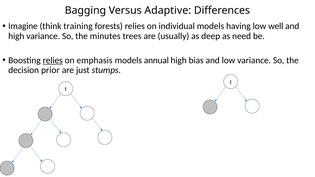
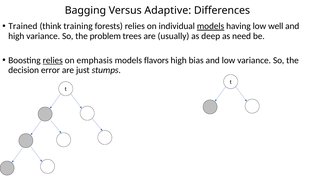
Imagine: Imagine -> Trained
models at (211, 26) underline: none -> present
minutes: minutes -> problem
annual: annual -> flavors
prior: prior -> error
